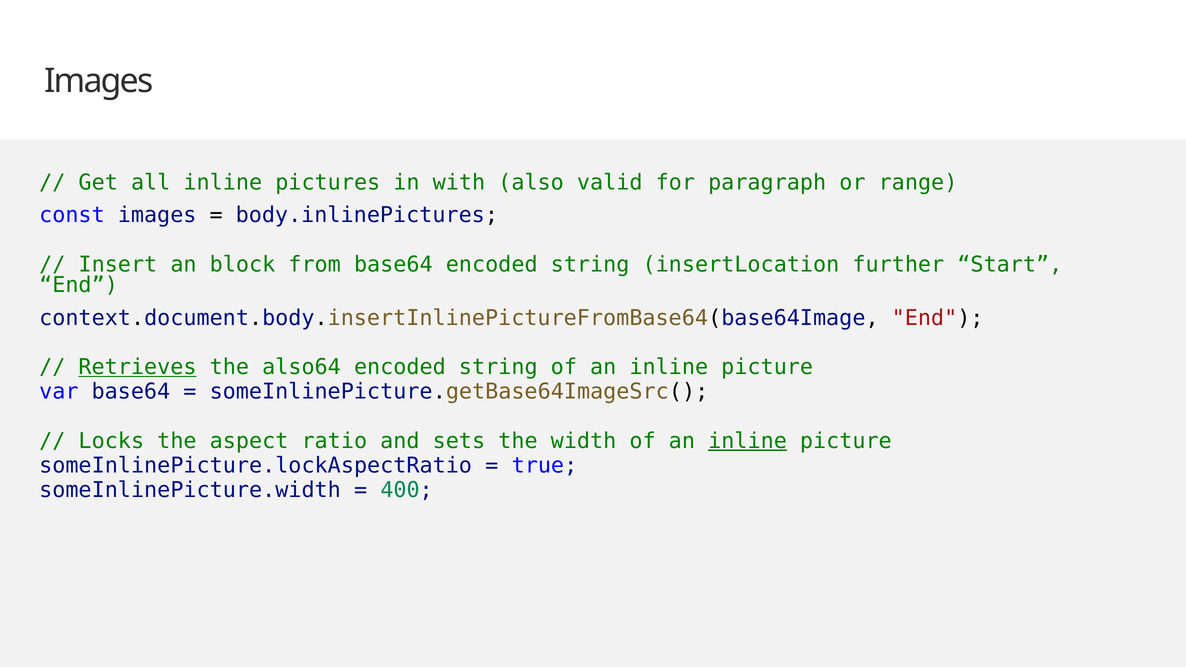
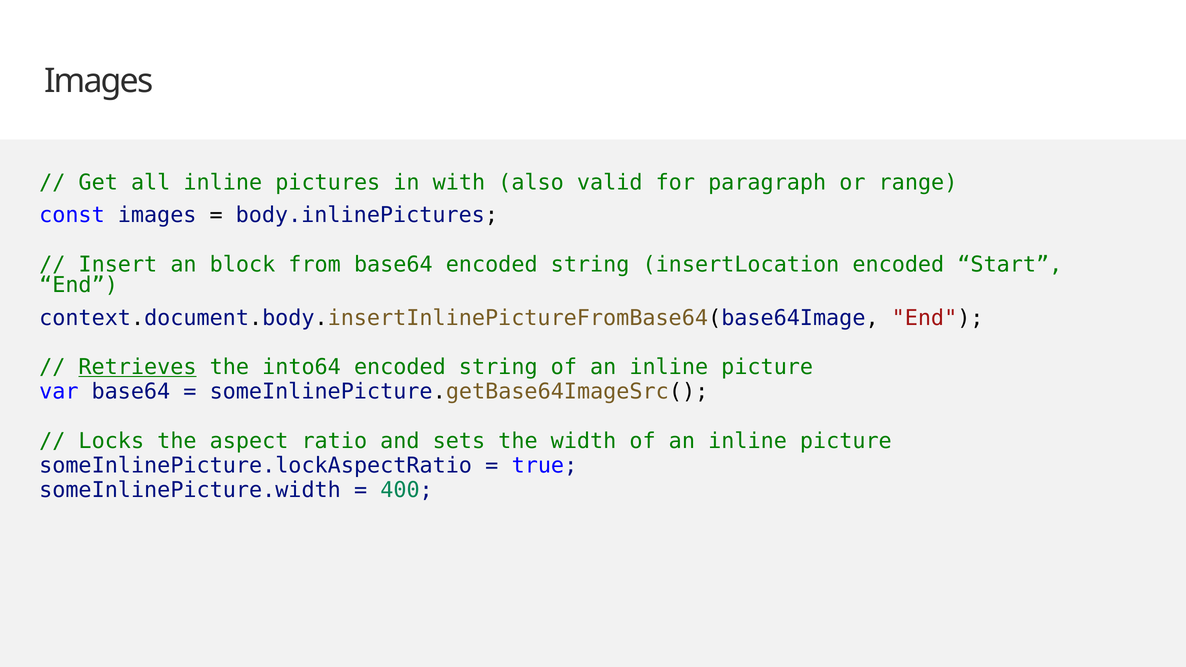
insertLocation further: further -> encoded
also64: also64 -> into64
inline at (748, 441) underline: present -> none
